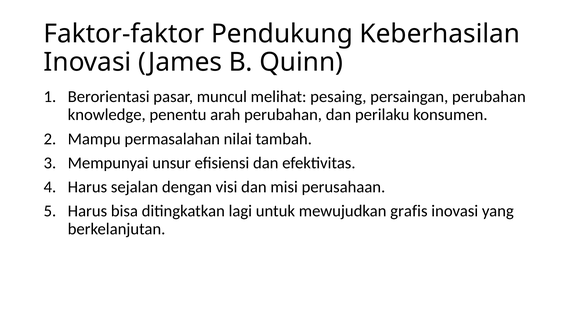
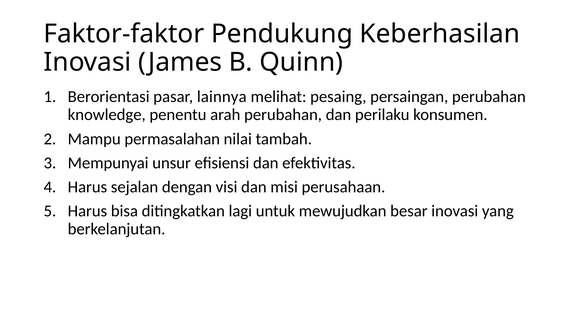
muncul: muncul -> lainnya
grafis: grafis -> besar
